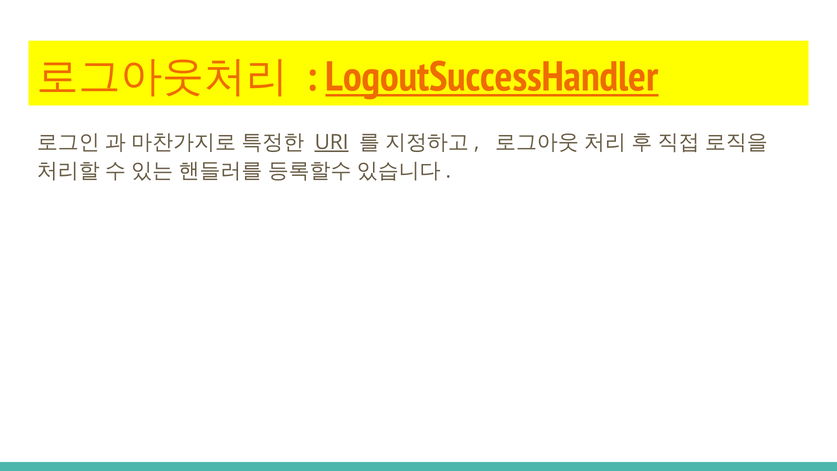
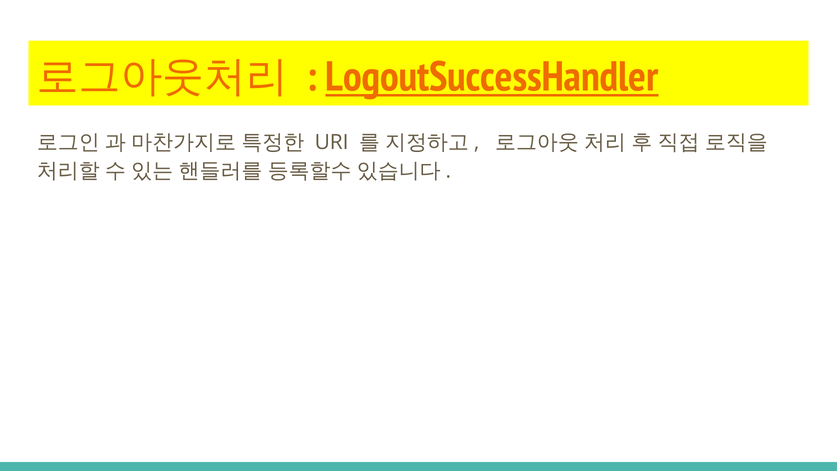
URI underline: present -> none
